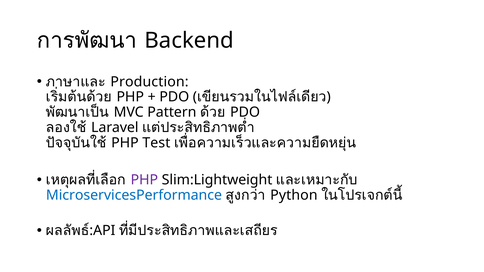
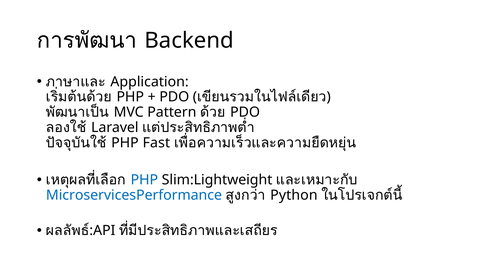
Production: Production -> Application
Test: Test -> Fast
PHP at (144, 180) colour: purple -> blue
